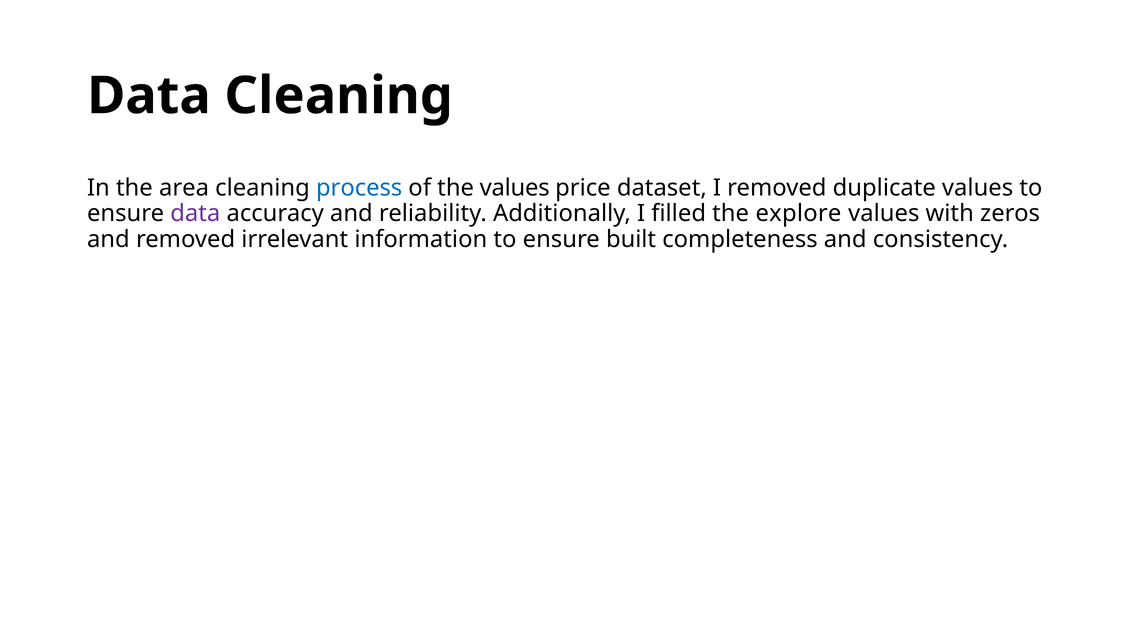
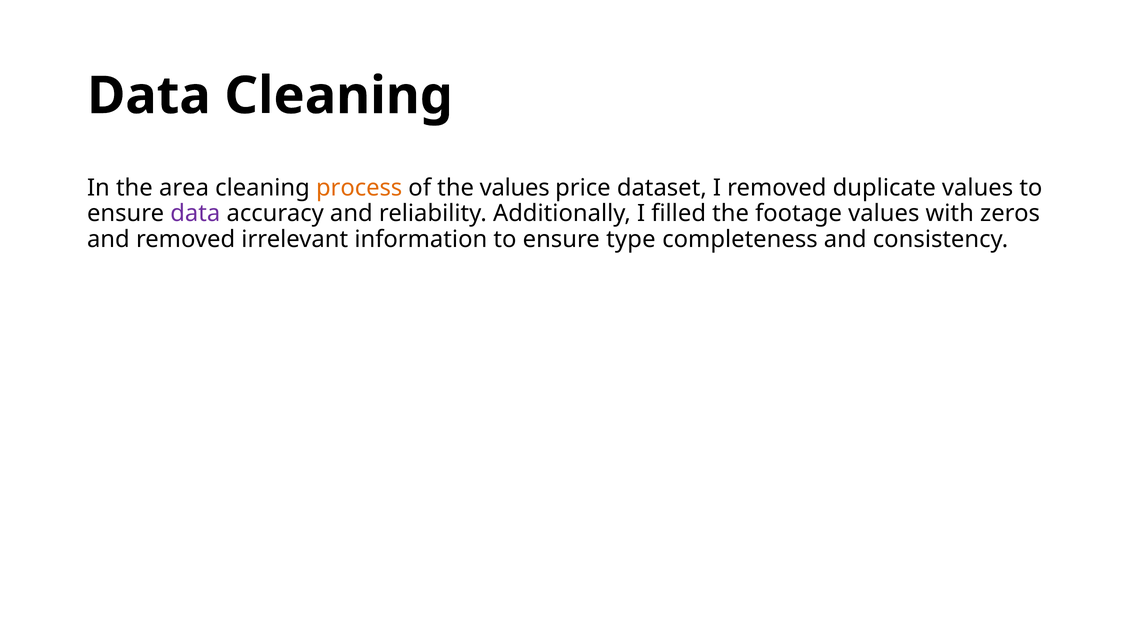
process colour: blue -> orange
explore: explore -> footage
built: built -> type
